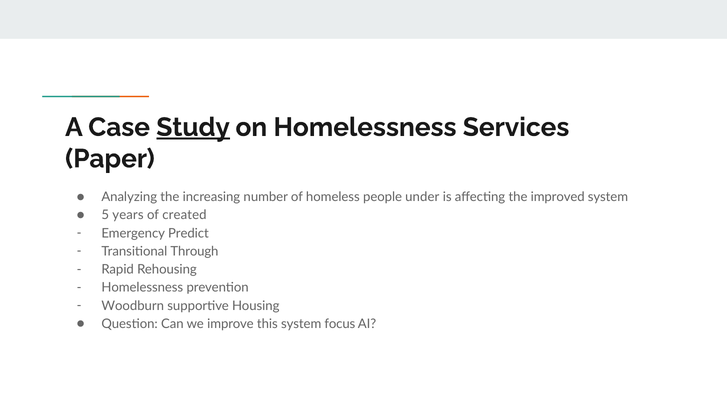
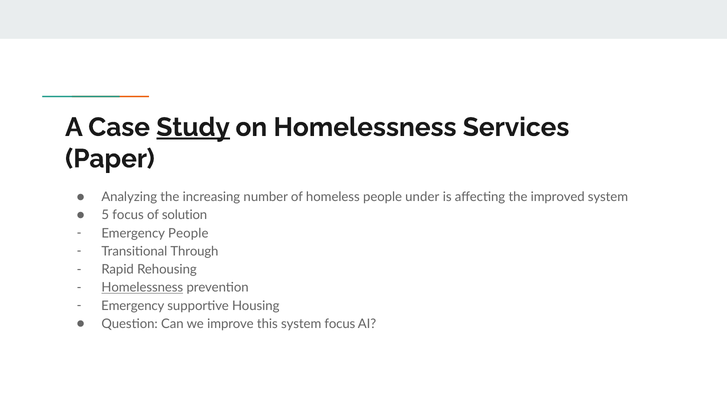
5 years: years -> focus
created: created -> solution
Emergency Predict: Predict -> People
Homelessness at (142, 288) underline: none -> present
Woodburn at (133, 306): Woodburn -> Emergency
